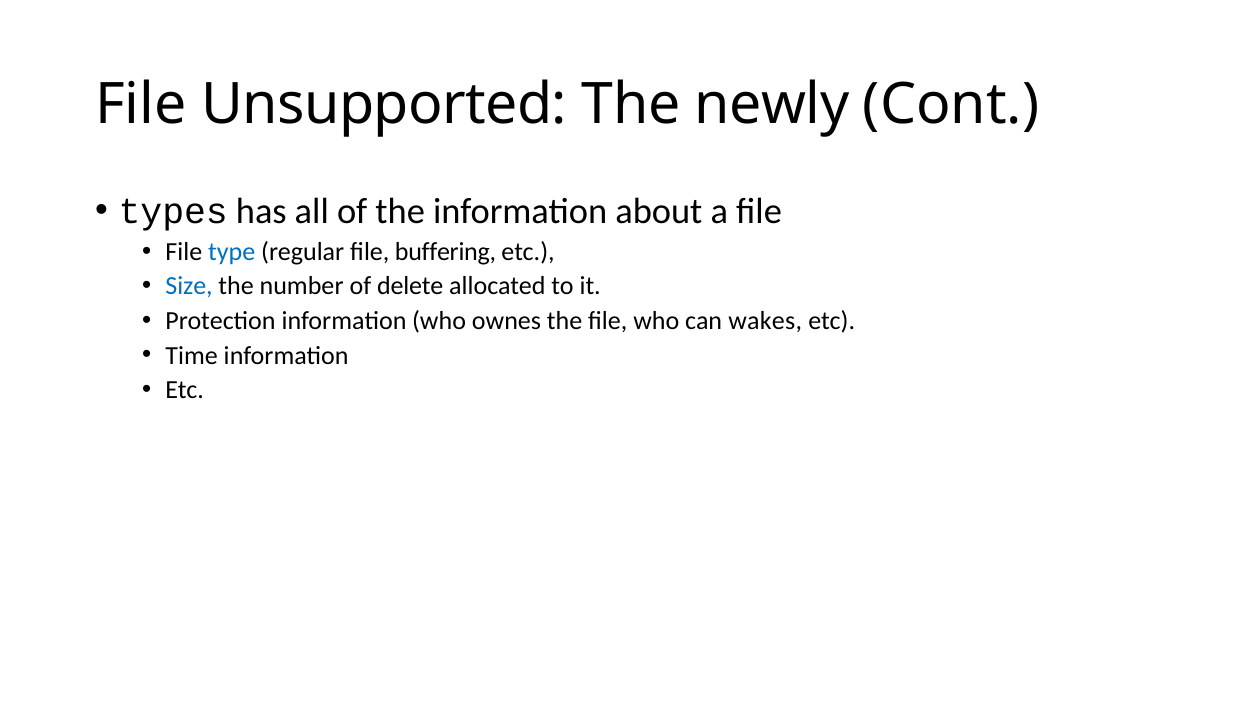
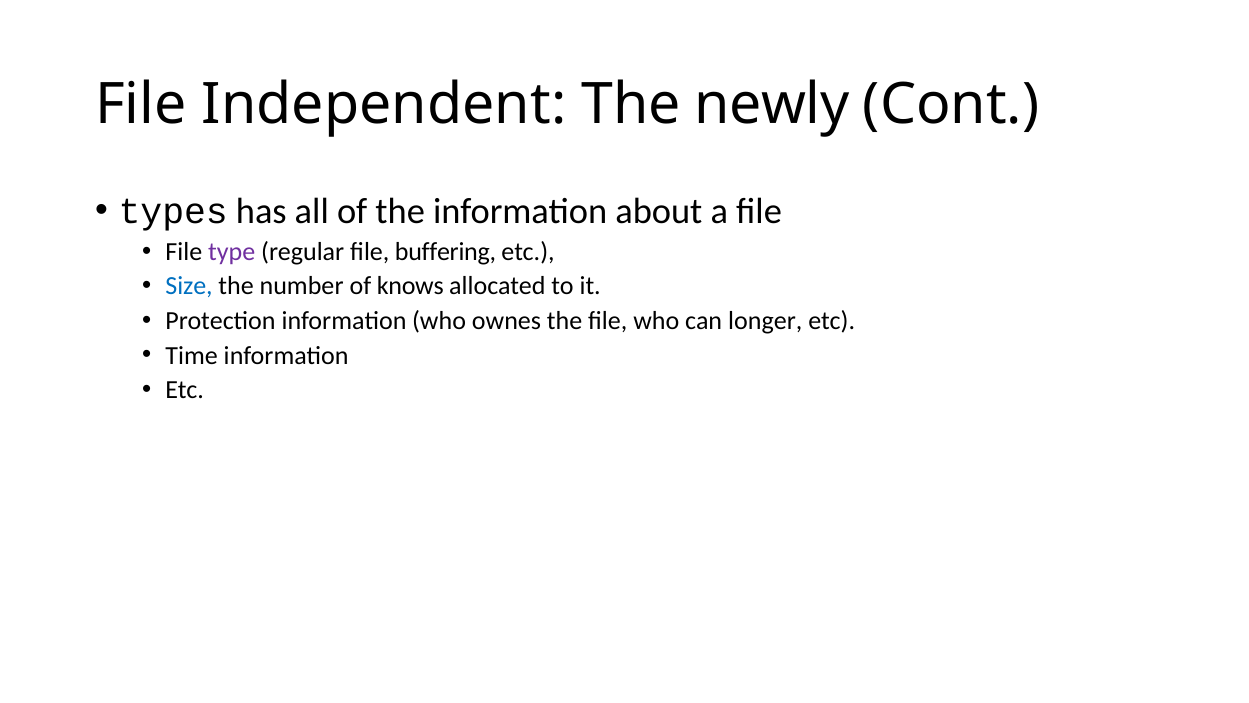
Unsupported: Unsupported -> Independent
type colour: blue -> purple
delete: delete -> knows
wakes: wakes -> longer
